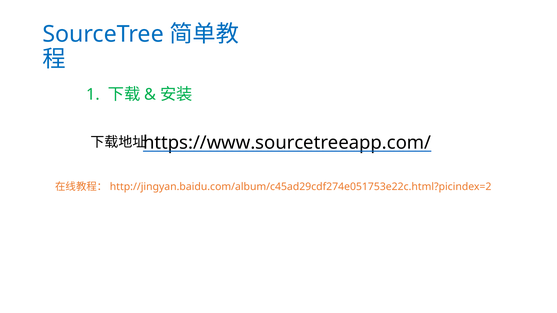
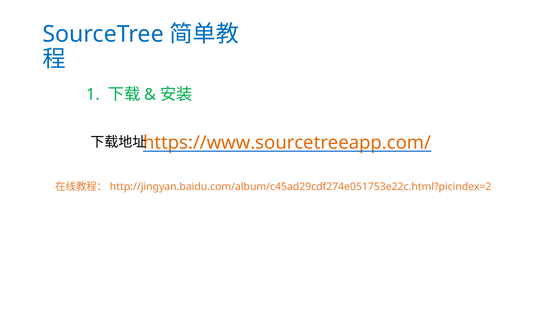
https://www.sourcetreeapp.com/ colour: black -> orange
